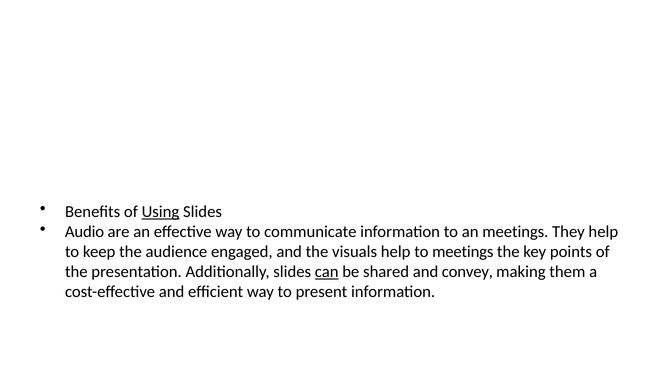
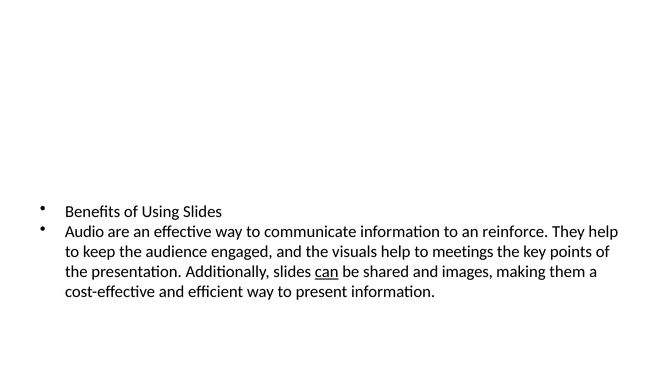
Using underline: present -> none
an meetings: meetings -> reinforce
convey: convey -> images
